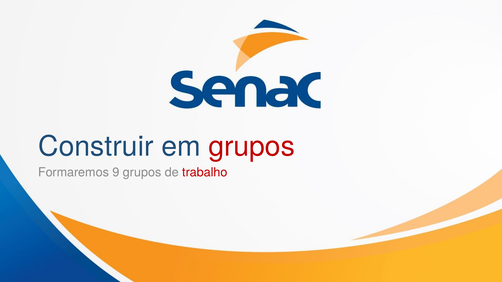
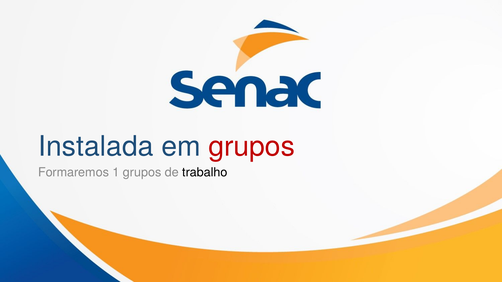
Construir: Construir -> Instalada
9: 9 -> 1
trabalho colour: red -> black
